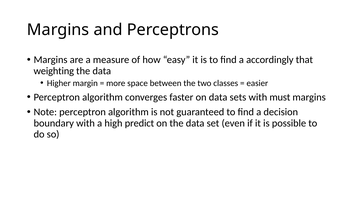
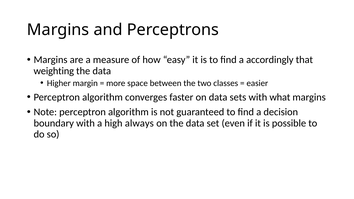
must: must -> what
predict: predict -> always
